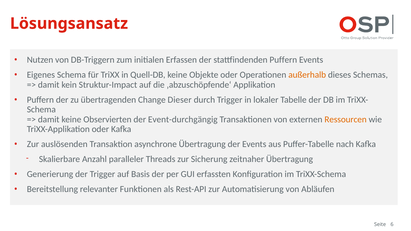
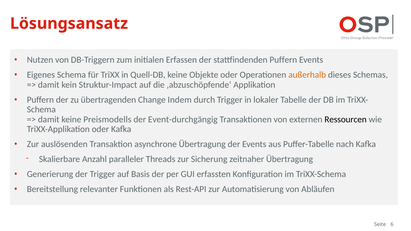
Dieser: Dieser -> Indem
Observierten: Observierten -> Preismodells
Ressourcen colour: orange -> black
